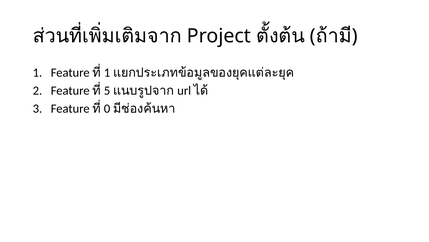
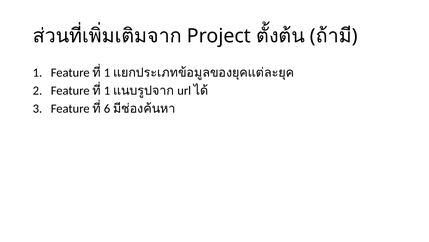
5 at (107, 91): 5 -> 1
0: 0 -> 6
